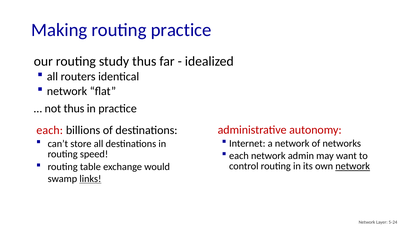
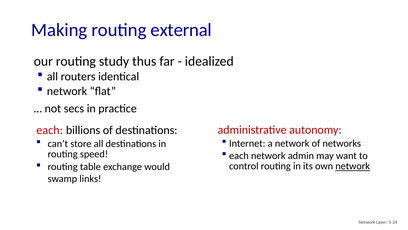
routing practice: practice -> external
not thus: thus -> secs
links underline: present -> none
